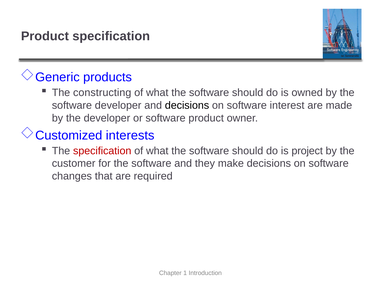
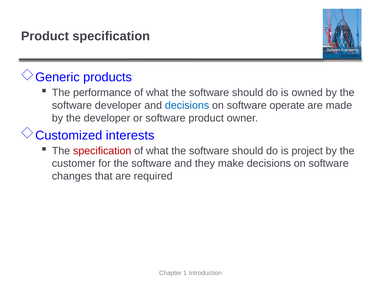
constructing: constructing -> performance
decisions at (187, 105) colour: black -> blue
interest: interest -> operate
